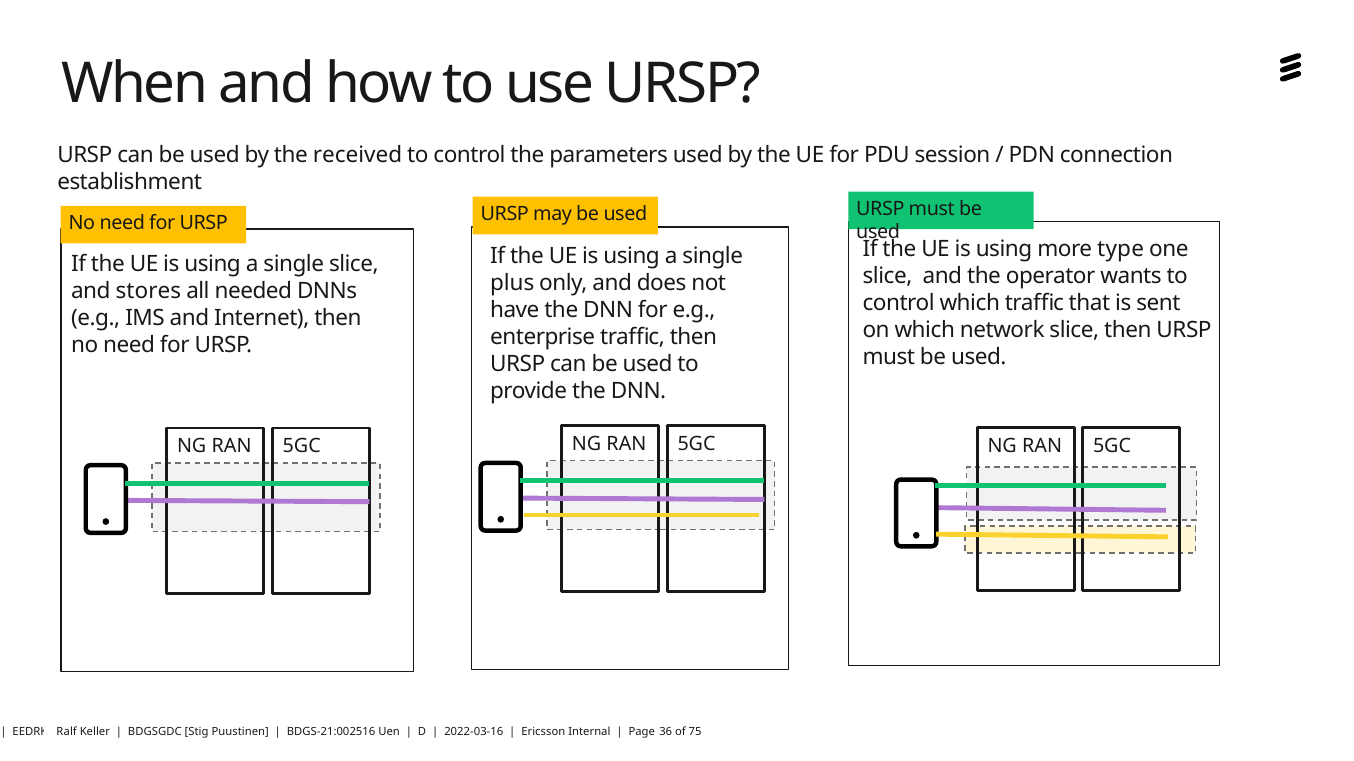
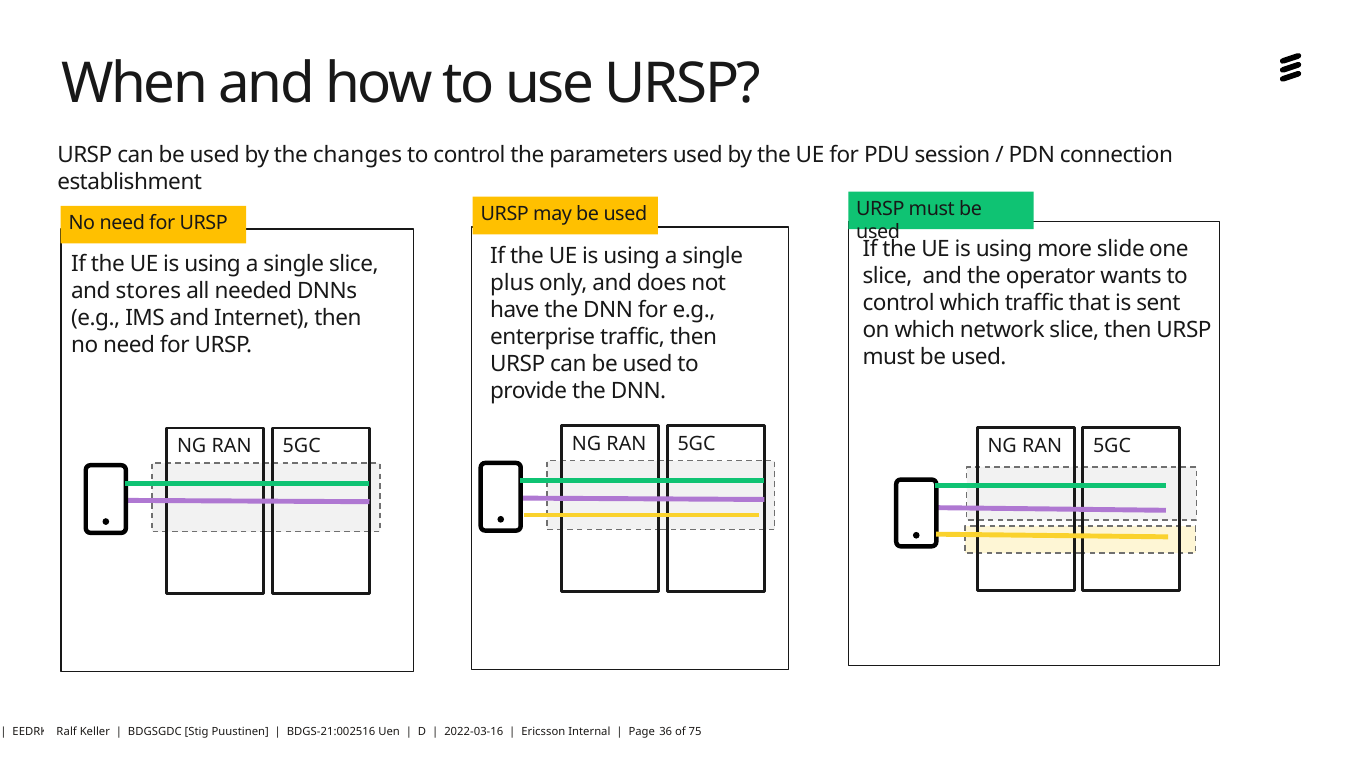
received: received -> changes
type: type -> slide
